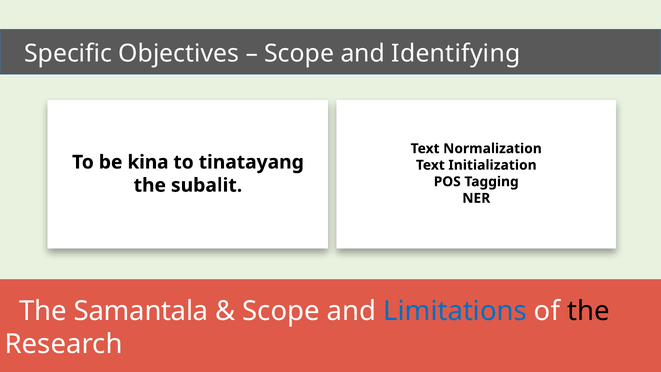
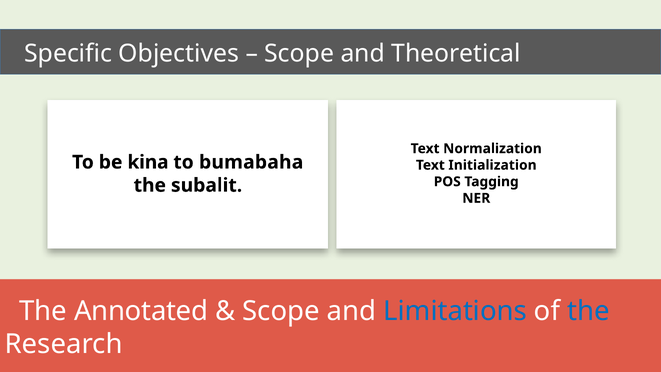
Identifying: Identifying -> Theoretical
tinatayang: tinatayang -> bumabaha
Samantala: Samantala -> Annotated
the at (588, 311) colour: black -> blue
